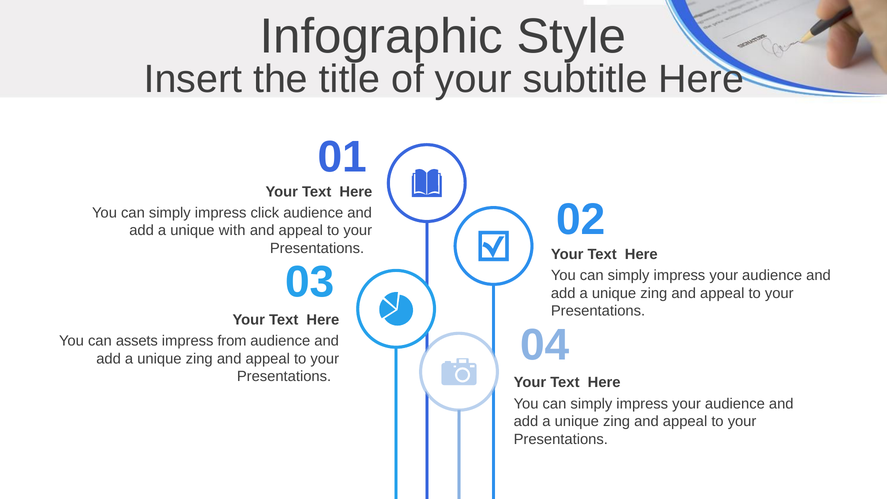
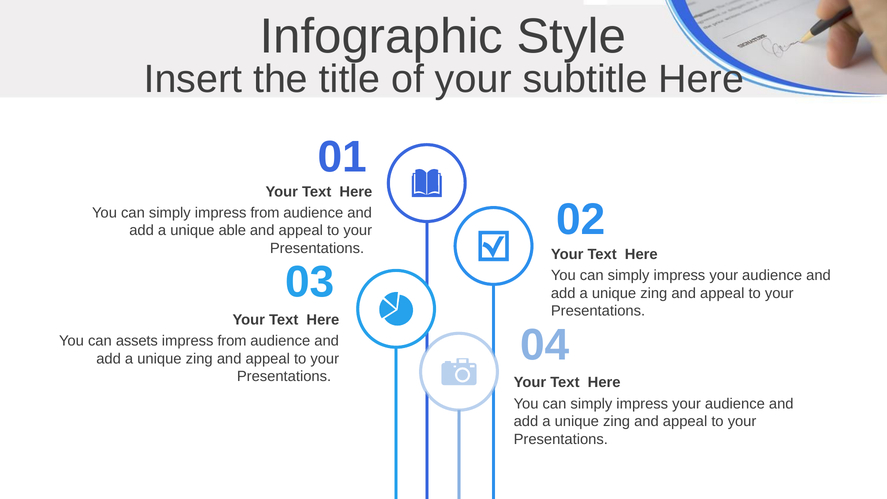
simply impress click: click -> from
with: with -> able
